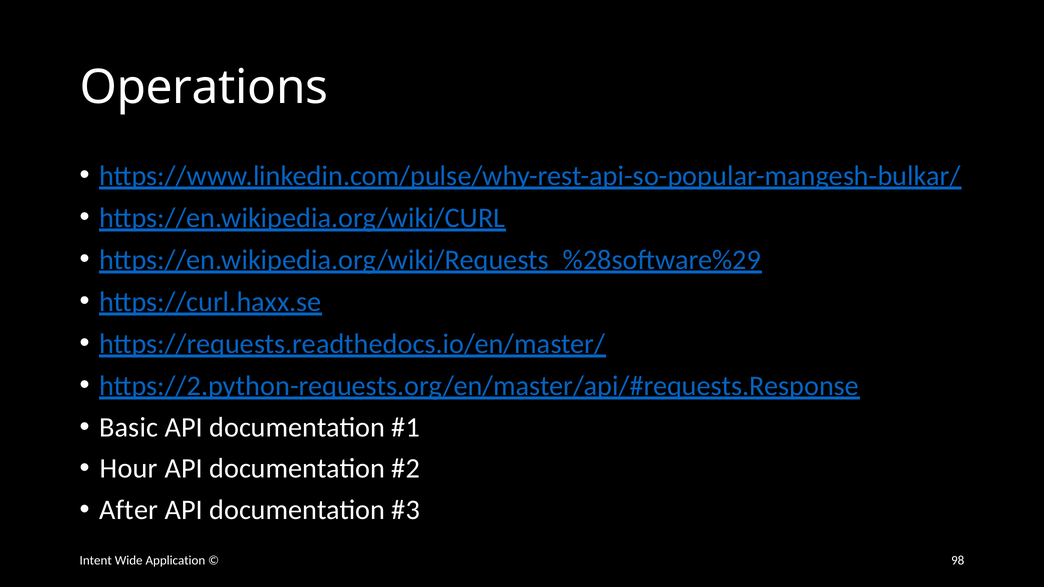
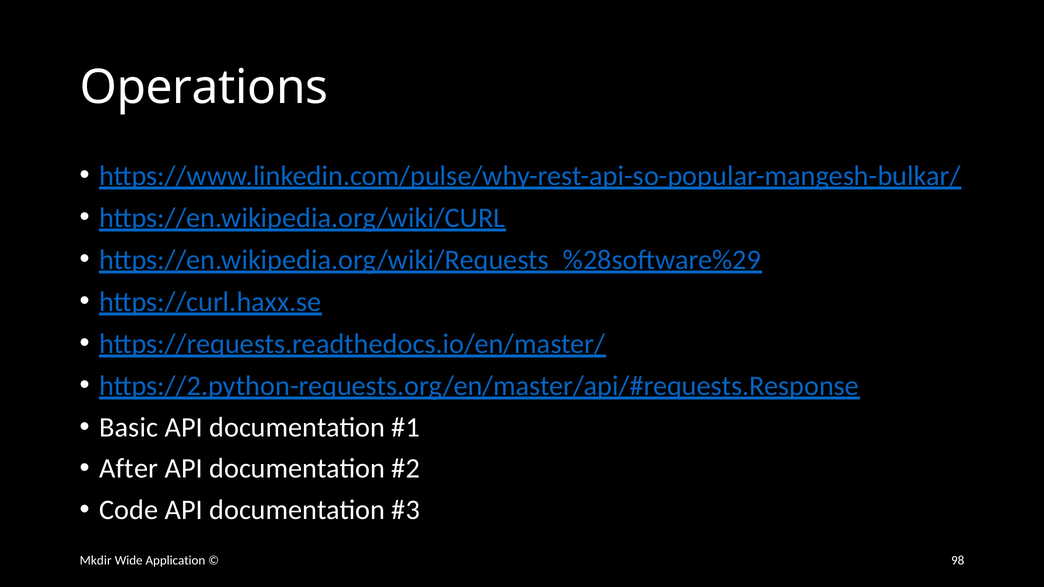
Hour: Hour -> After
After: After -> Code
Intent: Intent -> Mkdir
